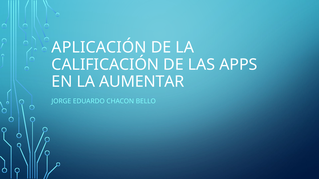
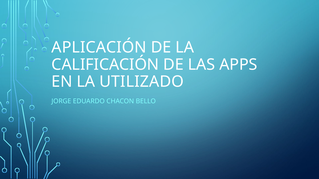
AUMENTAR: AUMENTAR -> UTILIZADO
